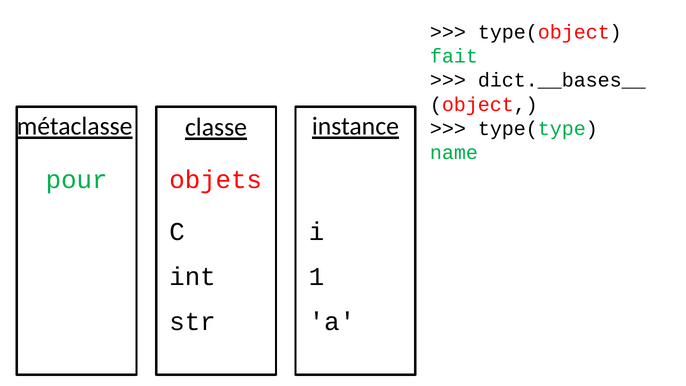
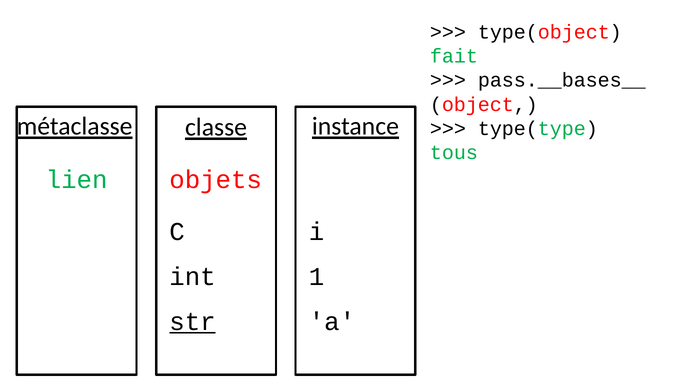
dict.__bases__: dict.__bases__ -> pass.__bases__
name: name -> tous
pour: pour -> lien
str underline: none -> present
